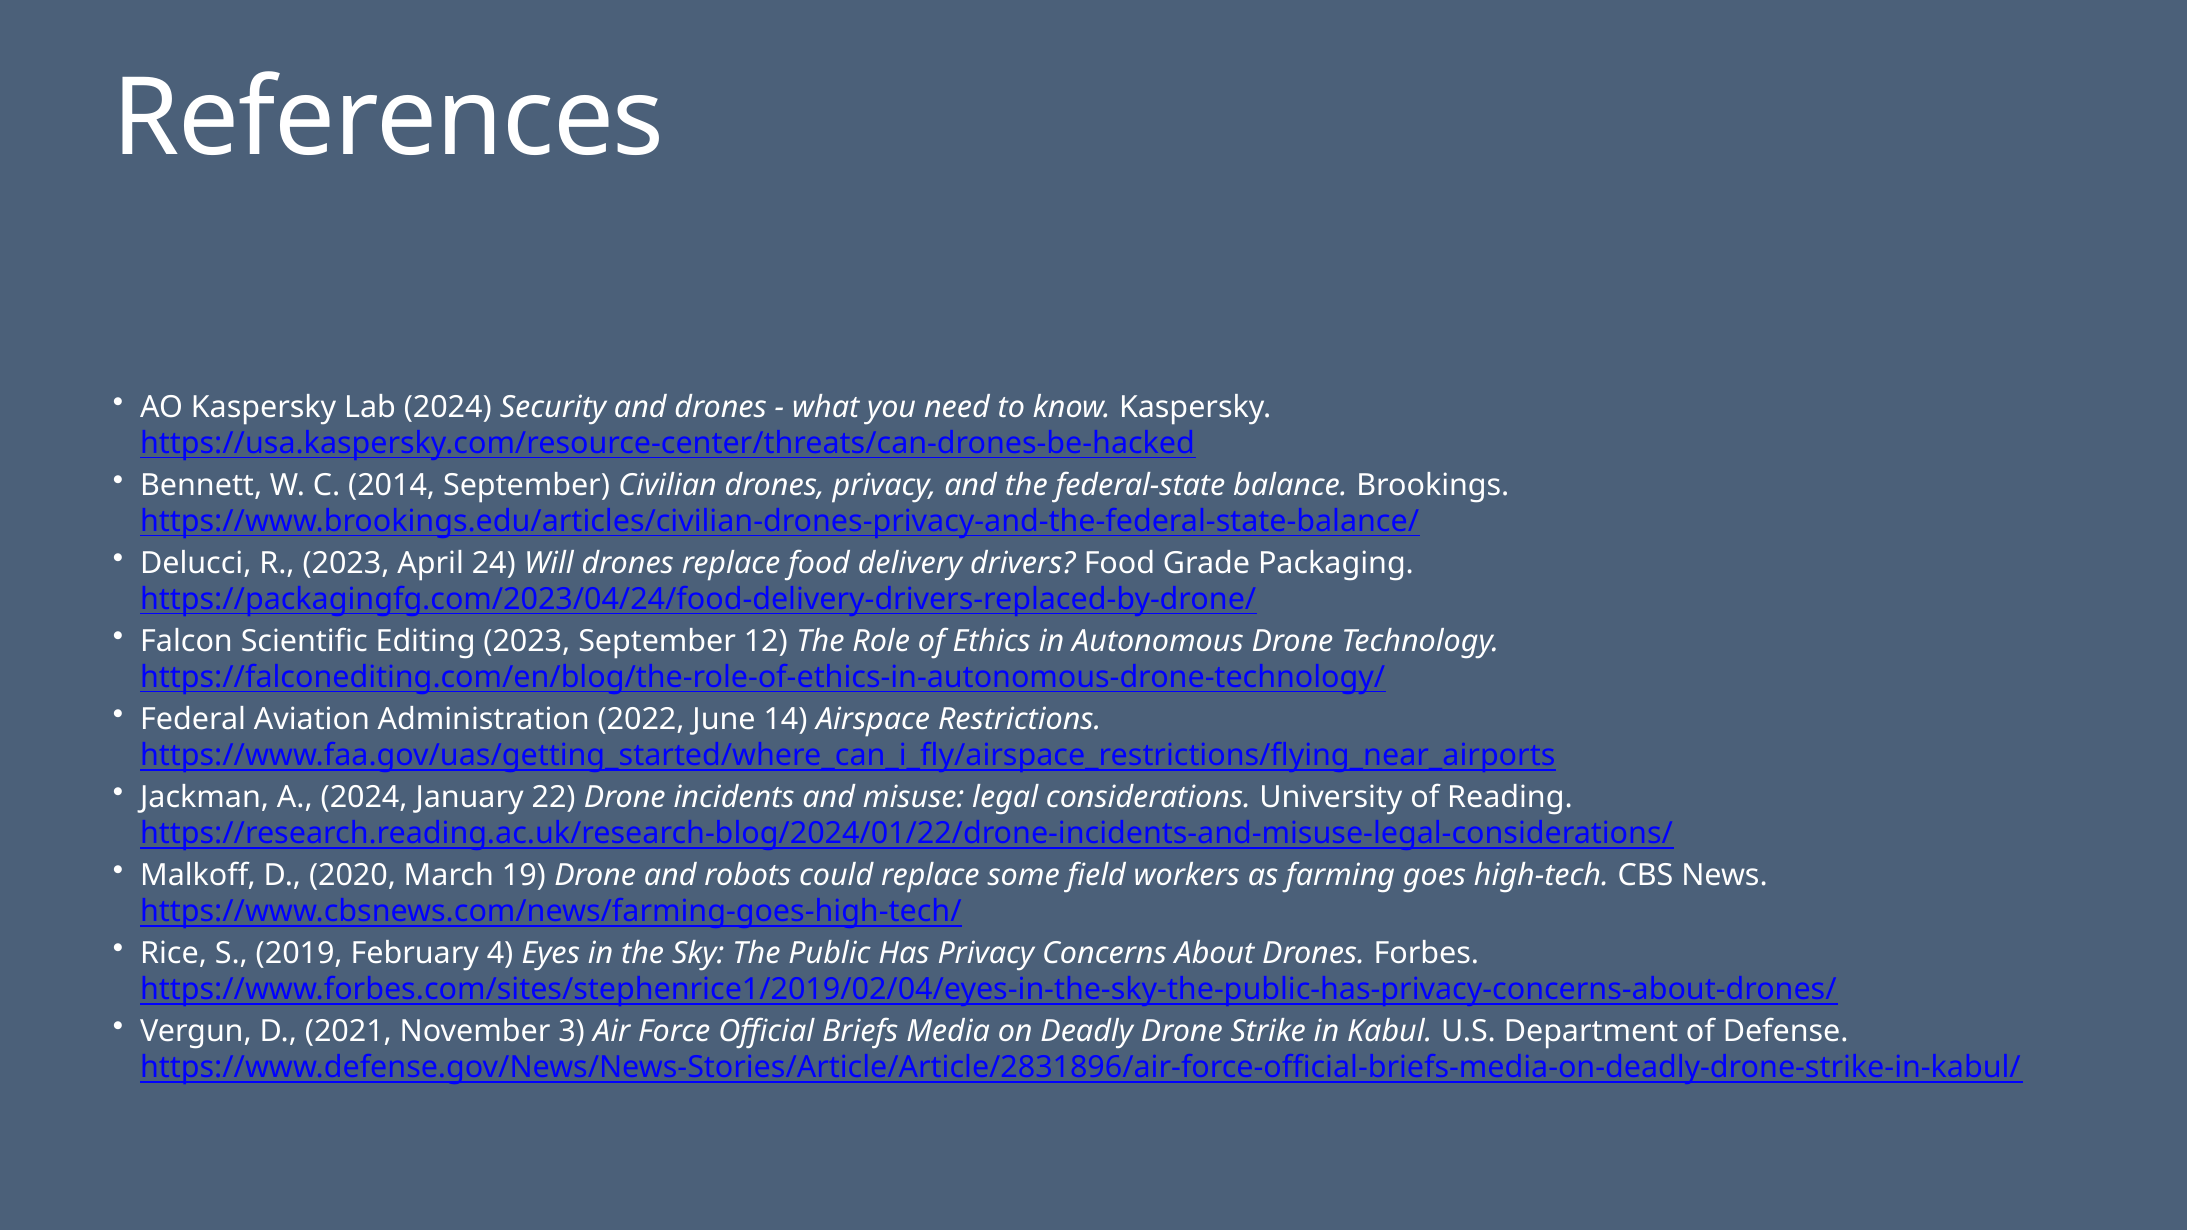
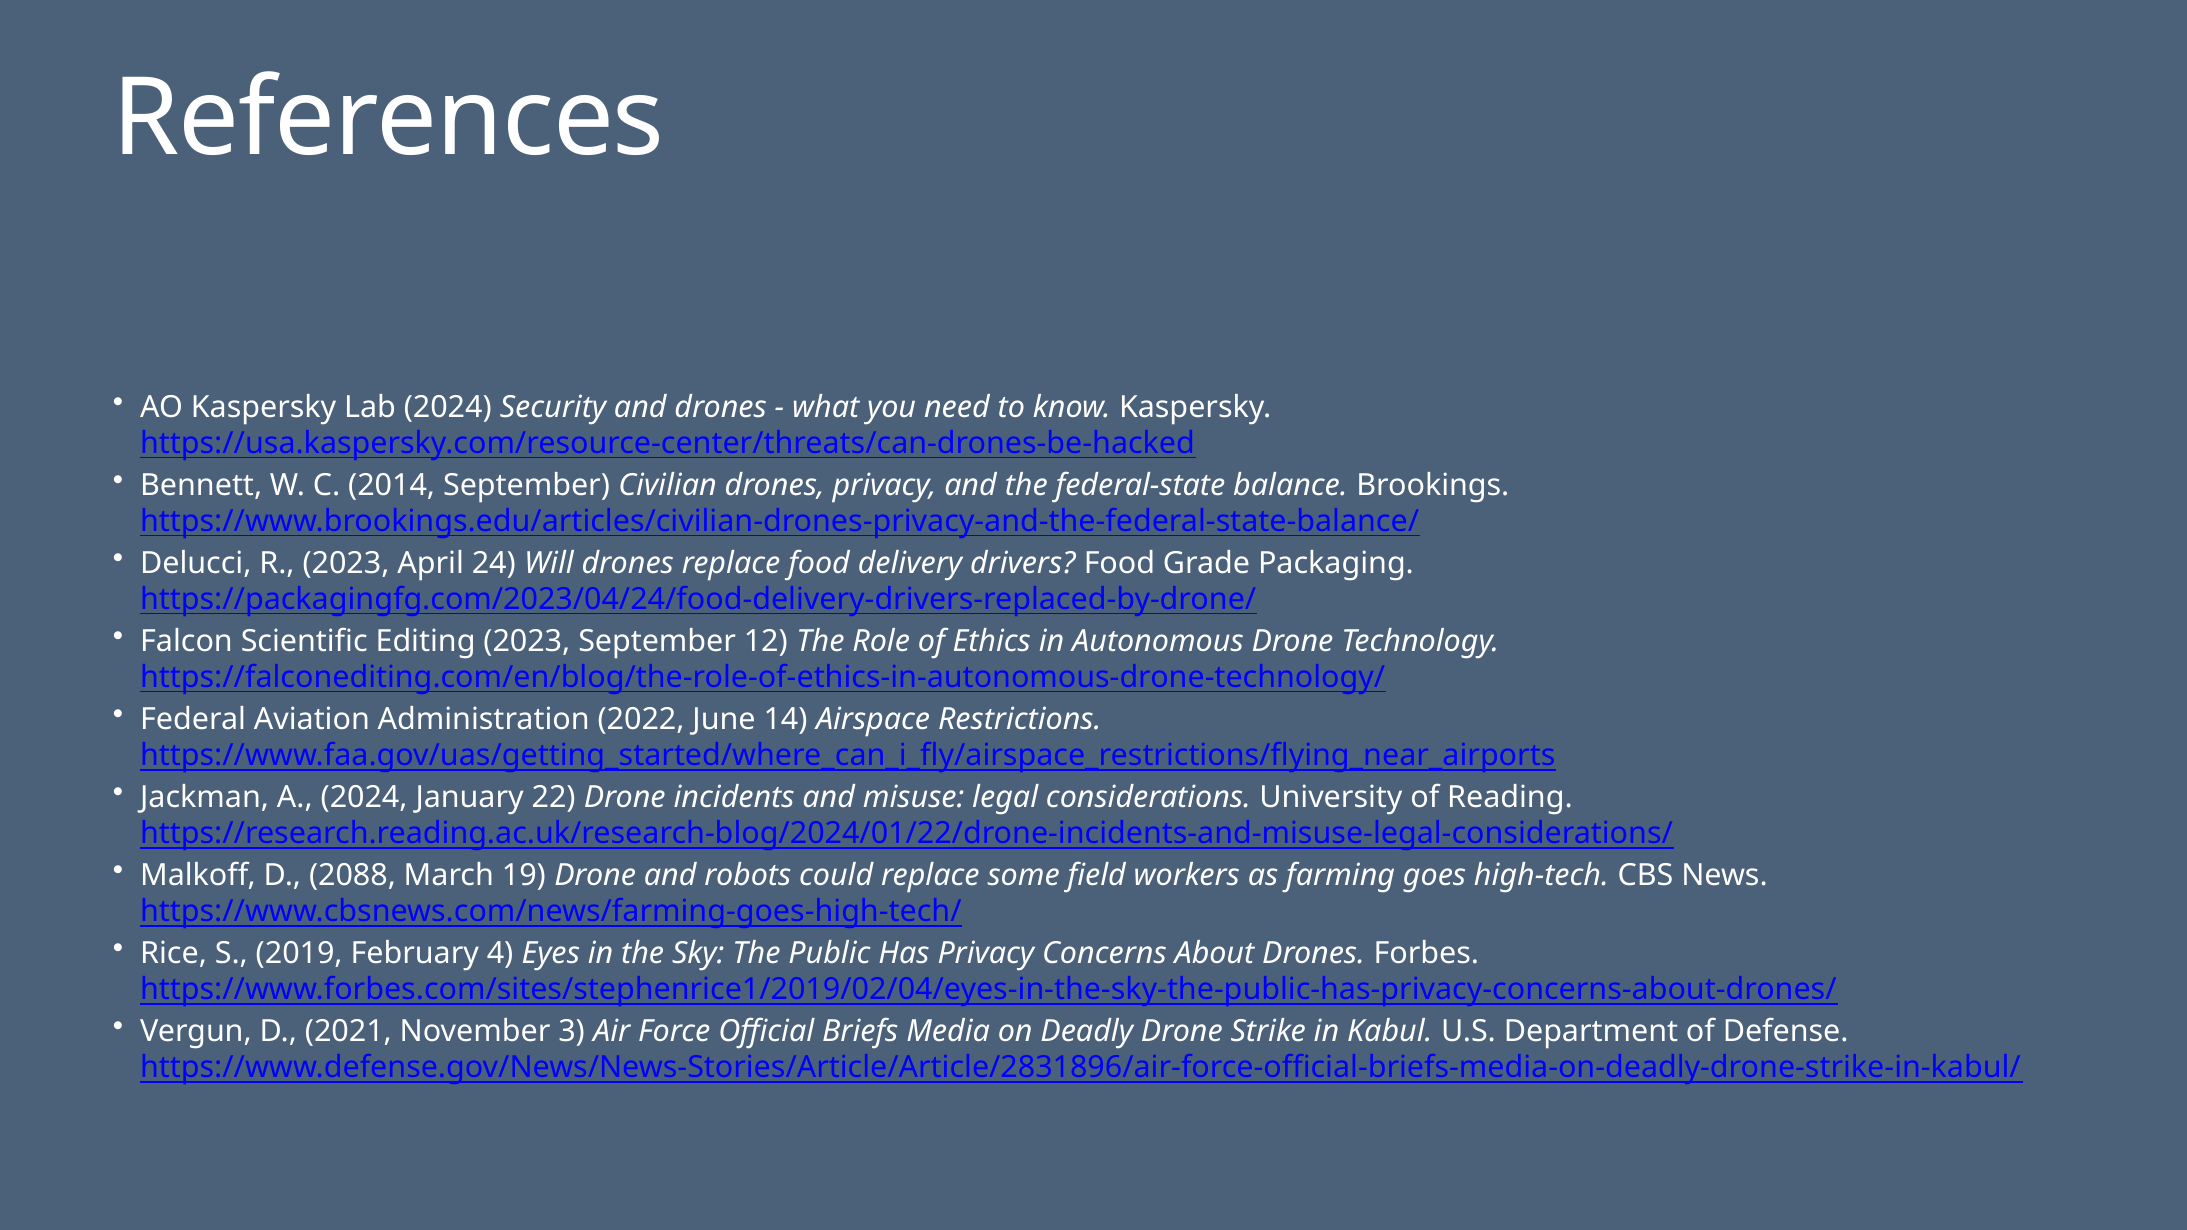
2020: 2020 -> 2088
